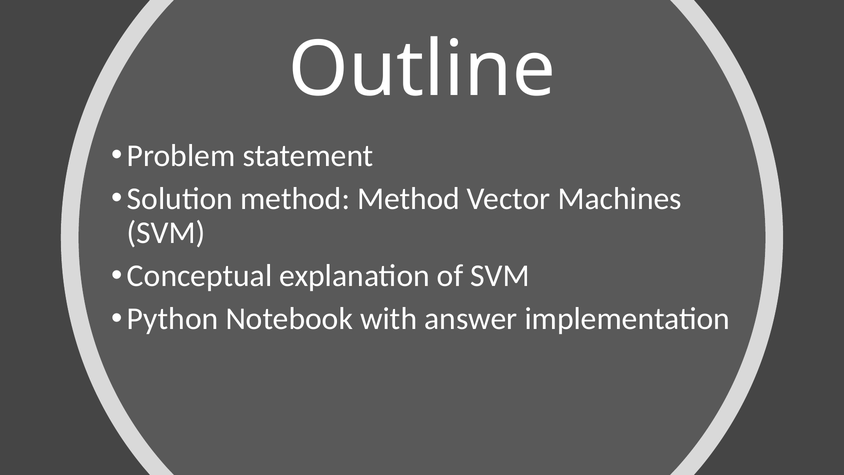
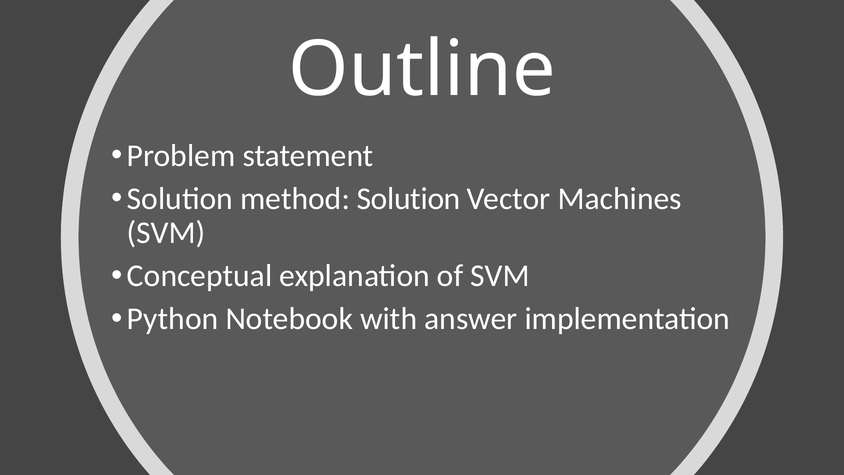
method Method: Method -> Solution
